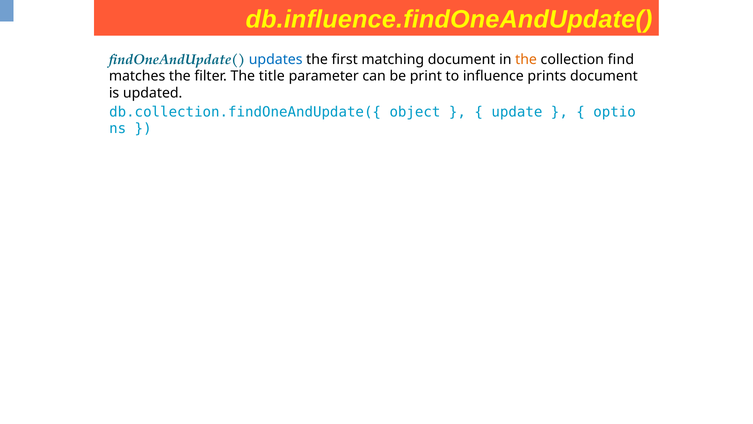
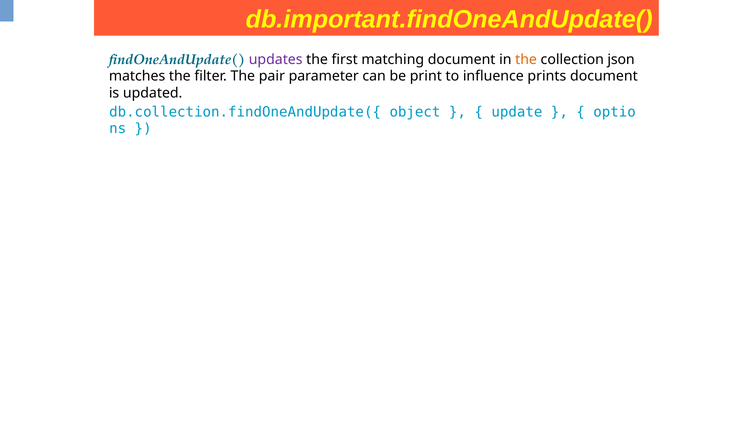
db.influence.findOneAndUpdate(: db.influence.findOneAndUpdate( -> db.important.findOneAndUpdate(
updates colour: blue -> purple
find: find -> json
title: title -> pair
